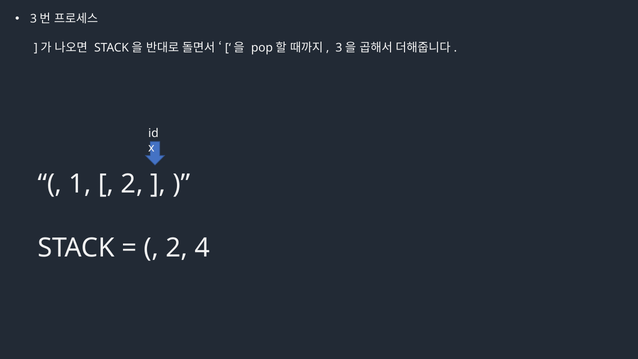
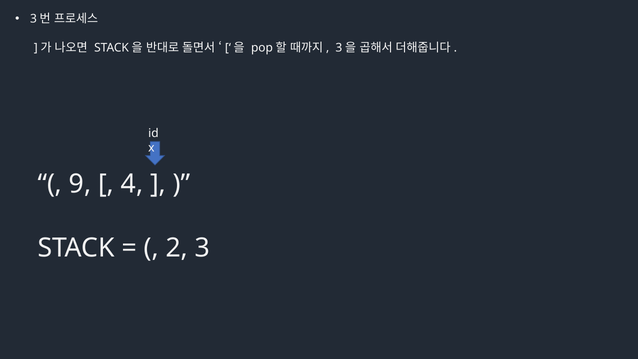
1: 1 -> 9
2 at (132, 184): 2 -> 4
4: 4 -> 3
